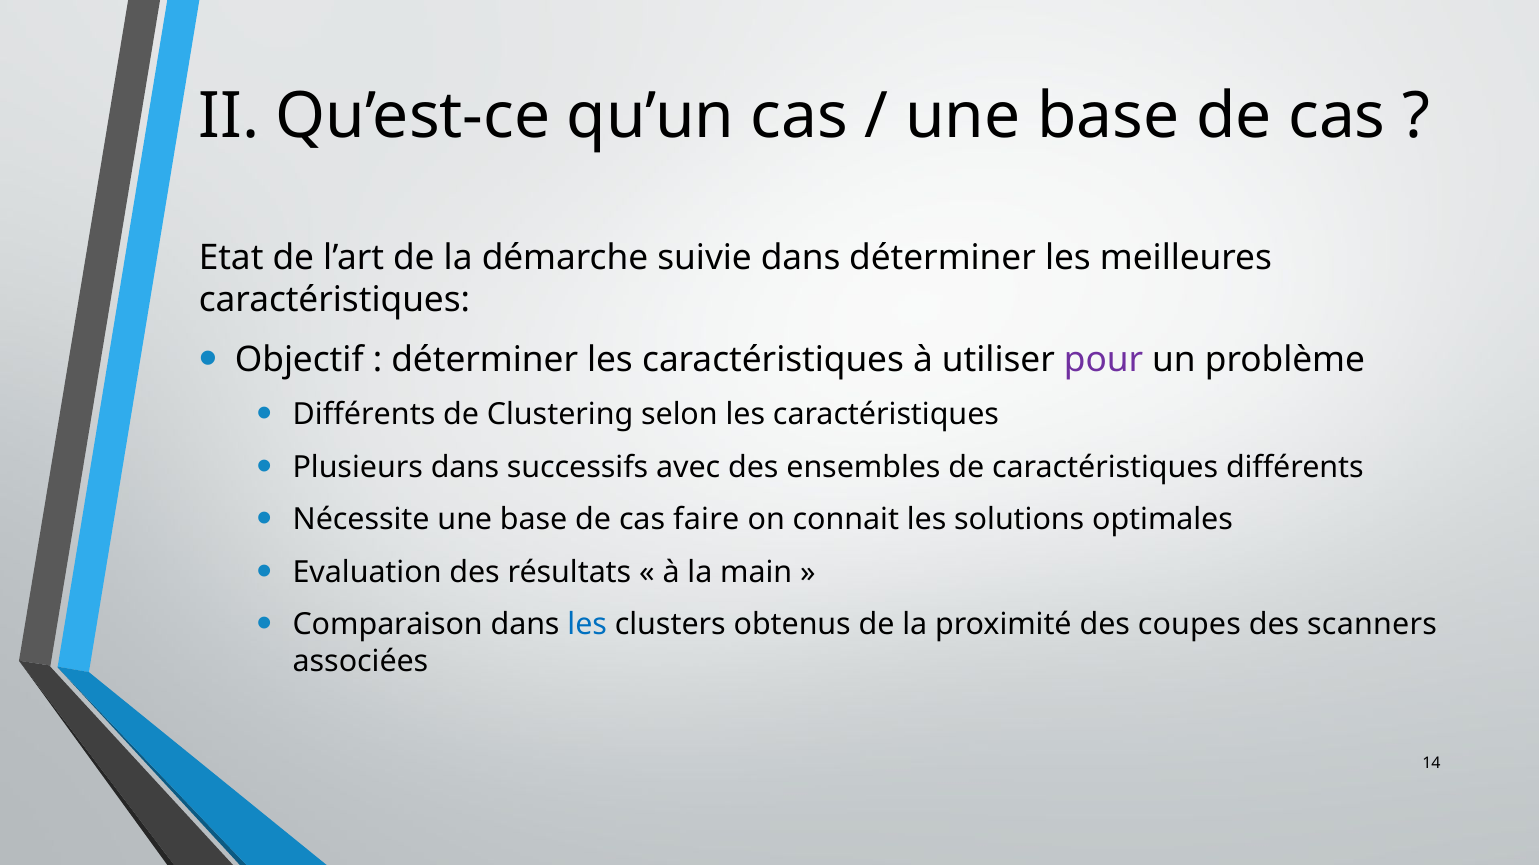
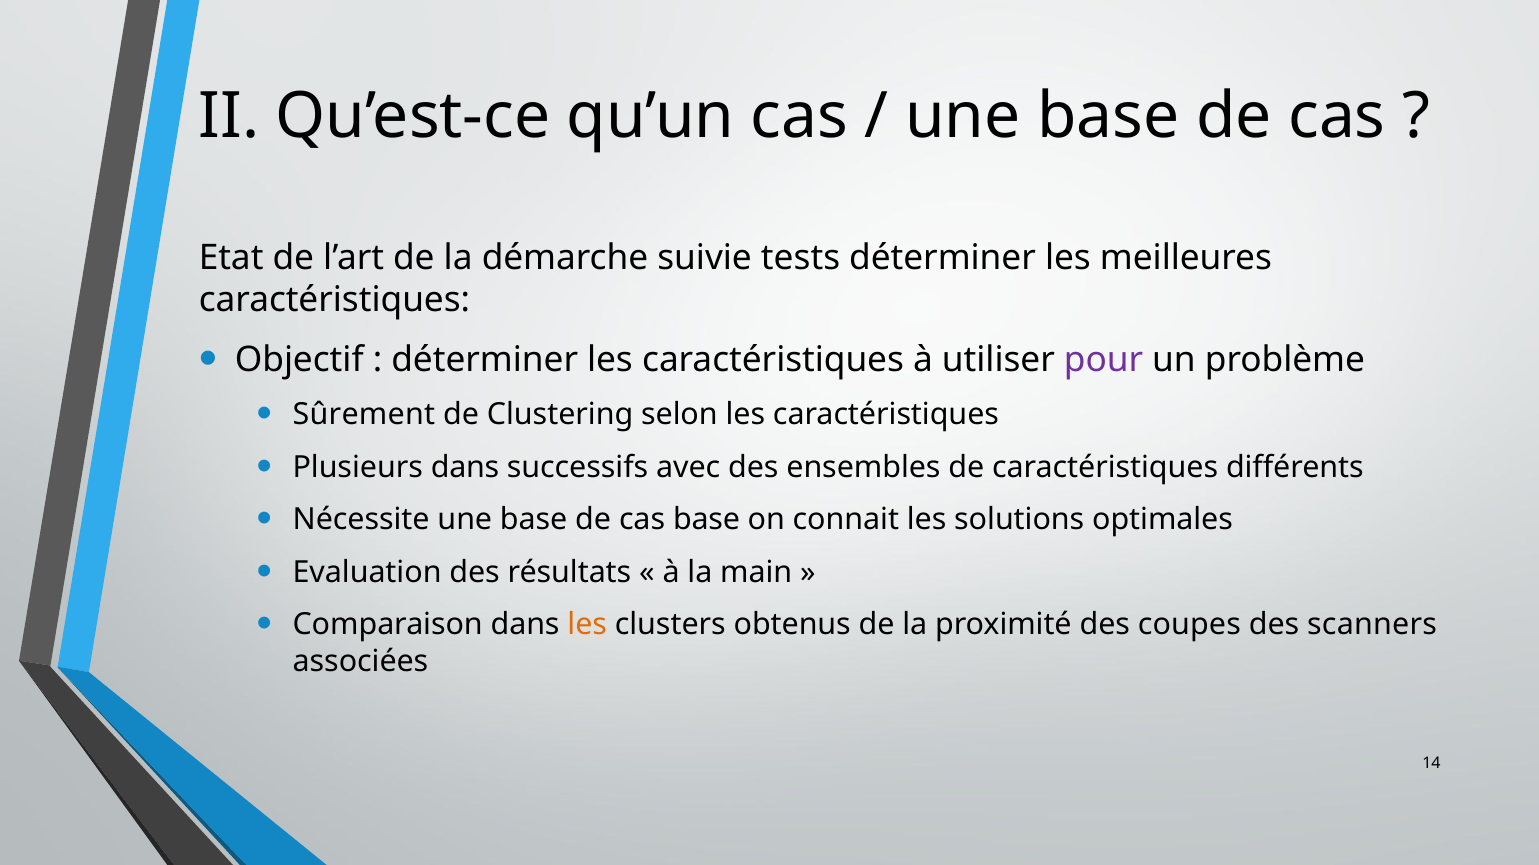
suivie dans: dans -> tests
Différents at (364, 415): Différents -> Sûrement
cas faire: faire -> base
les at (587, 625) colour: blue -> orange
